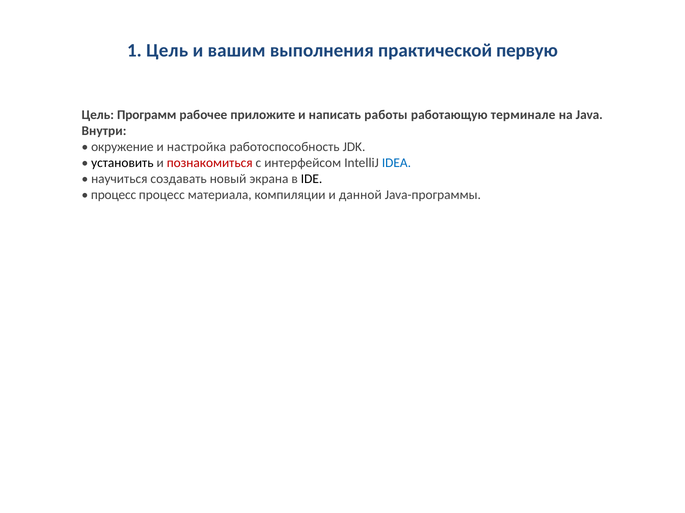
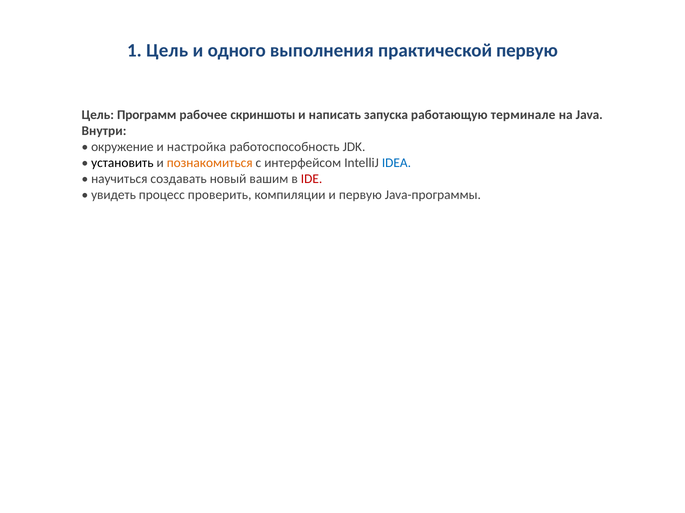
вашим: вашим -> одного
приложите: приложите -> скриншоты
работы: работы -> запуска
познакомиться colour: red -> orange
экрана: экрана -> вашим
IDE colour: black -> red
процесс at (114, 195): процесс -> увидеть
материала: материала -> проверить
и данной: данной -> первую
